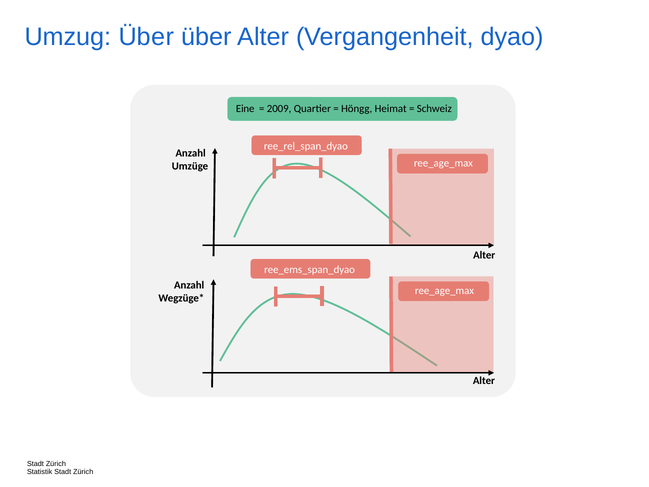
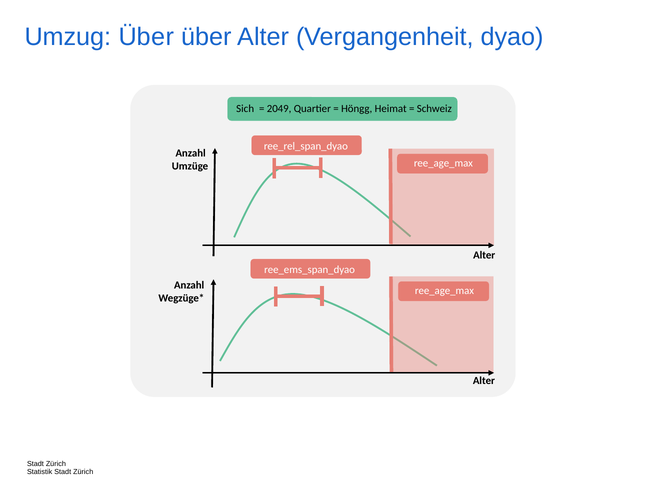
Eine: Eine -> Sich
2009: 2009 -> 2049
